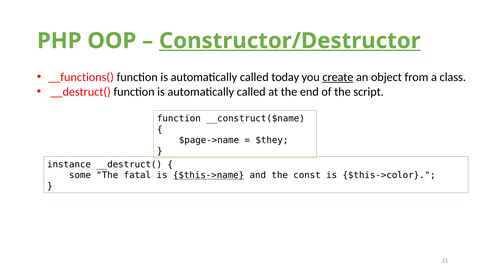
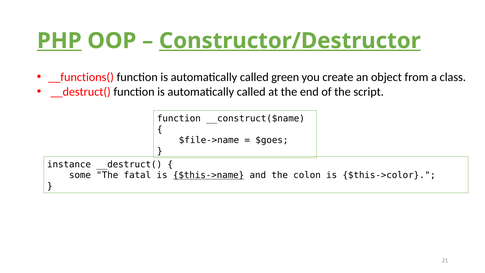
PHP underline: none -> present
today: today -> green
create underline: present -> none
$page->name: $page->name -> $file->name
$they: $they -> $goes
const: const -> colon
